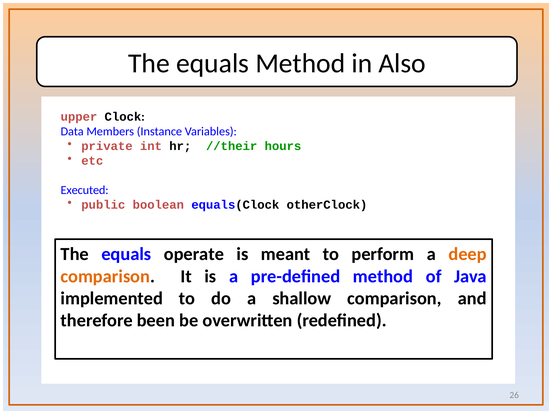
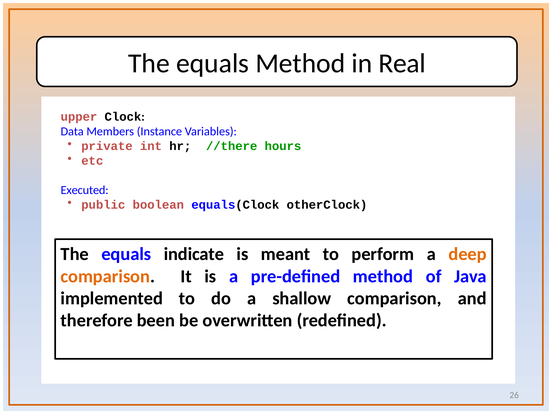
Also: Also -> Real
//their: //their -> //there
operate: operate -> indicate
